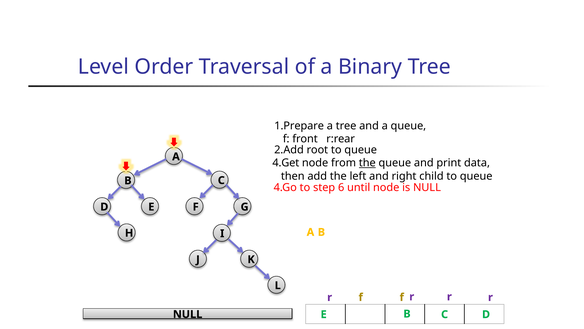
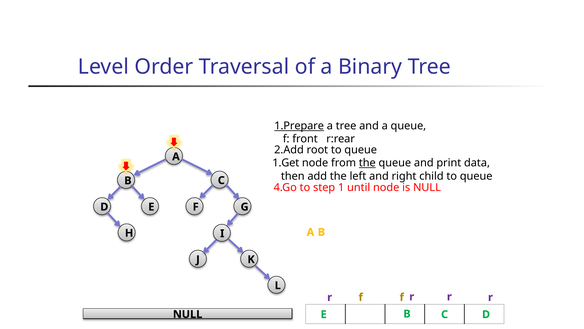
1.Prepare underline: none -> present
4.Get: 4.Get -> 1.Get
6: 6 -> 1
